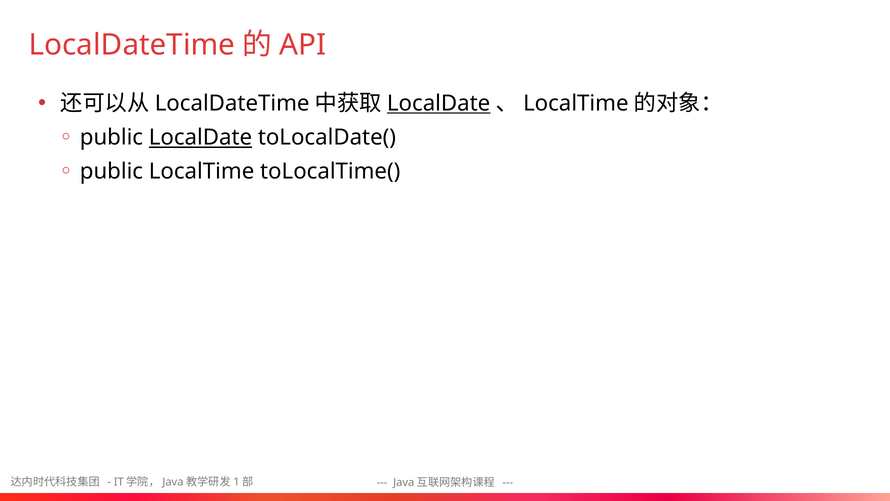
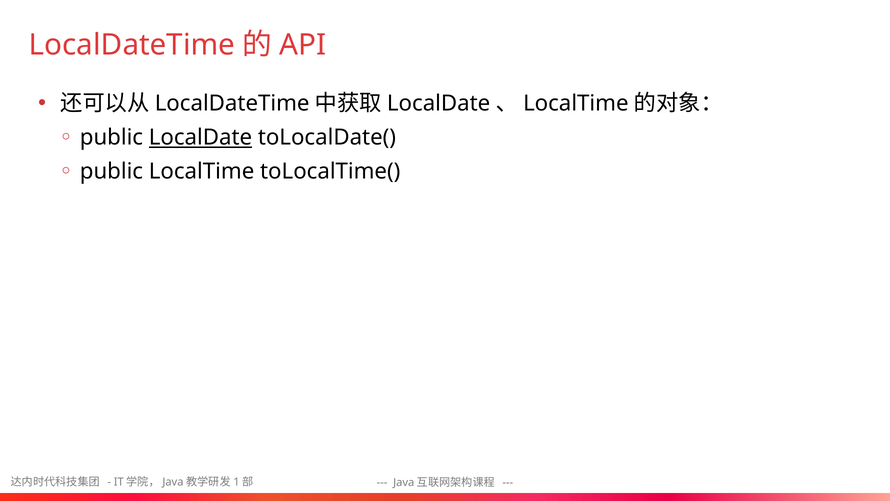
LocalDate at (439, 103) underline: present -> none
